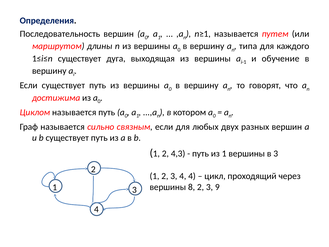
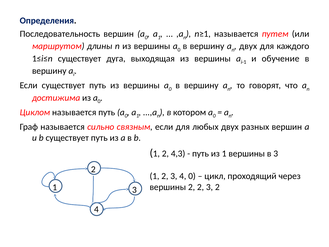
типа at (248, 46): типа -> двух
4 4: 4 -> 0
вершины 8: 8 -> 2
2 3 9: 9 -> 2
